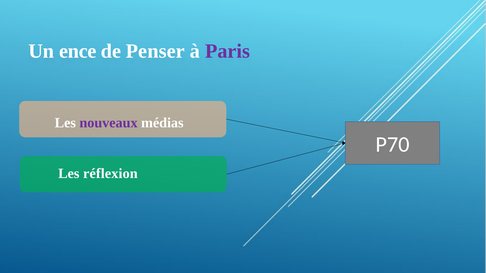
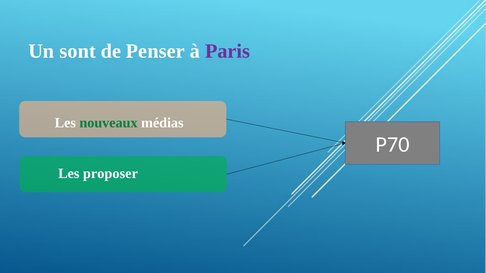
ence: ence -> sont
nouveaux colour: purple -> green
réflexion: réflexion -> proposer
